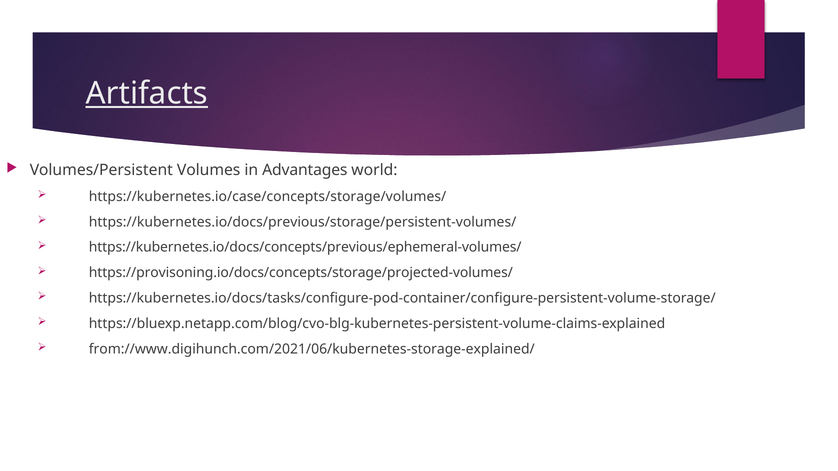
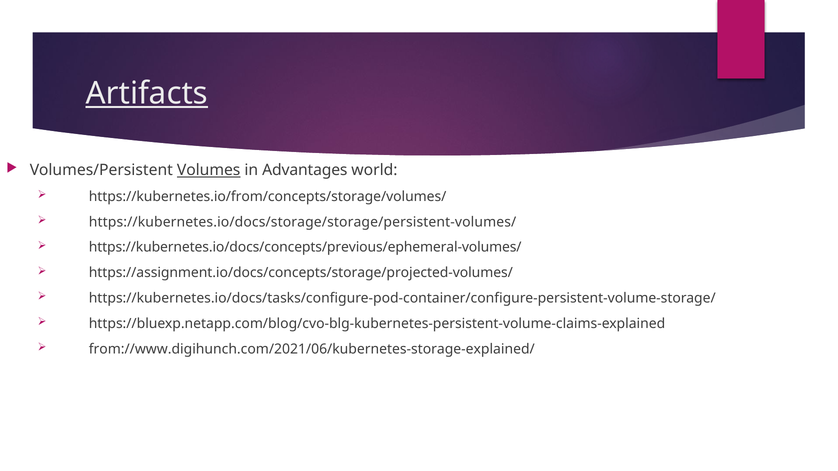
Volumes underline: none -> present
https://kubernetes.io/case/concepts/storage/volumes/: https://kubernetes.io/case/concepts/storage/volumes/ -> https://kubernetes.io/from/concepts/storage/volumes/
https://kubernetes.io/docs/previous/storage/persistent-volumes/: https://kubernetes.io/docs/previous/storage/persistent-volumes/ -> https://kubernetes.io/docs/storage/storage/persistent-volumes/
https://provisoning.io/docs/concepts/storage/projected-volumes/: https://provisoning.io/docs/concepts/storage/projected-volumes/ -> https://assignment.io/docs/concepts/storage/projected-volumes/
